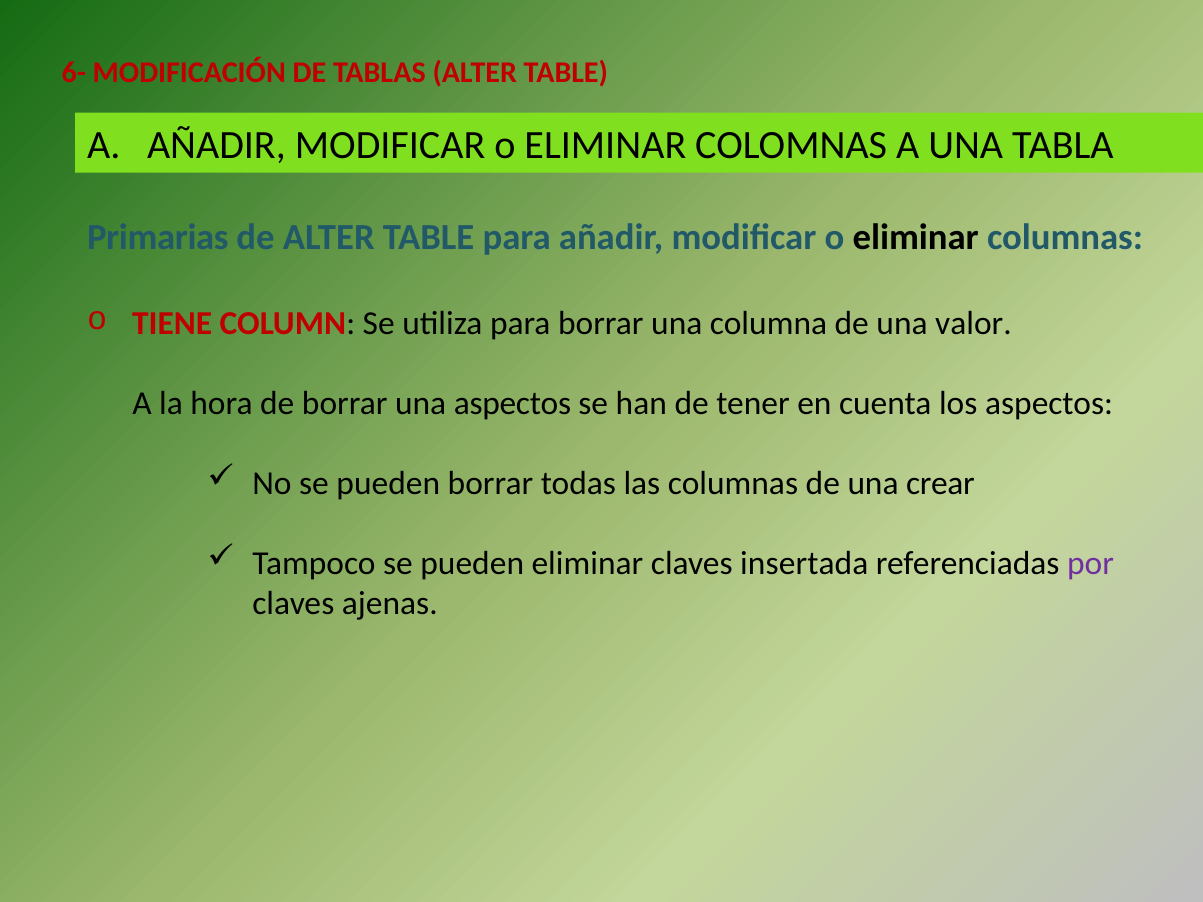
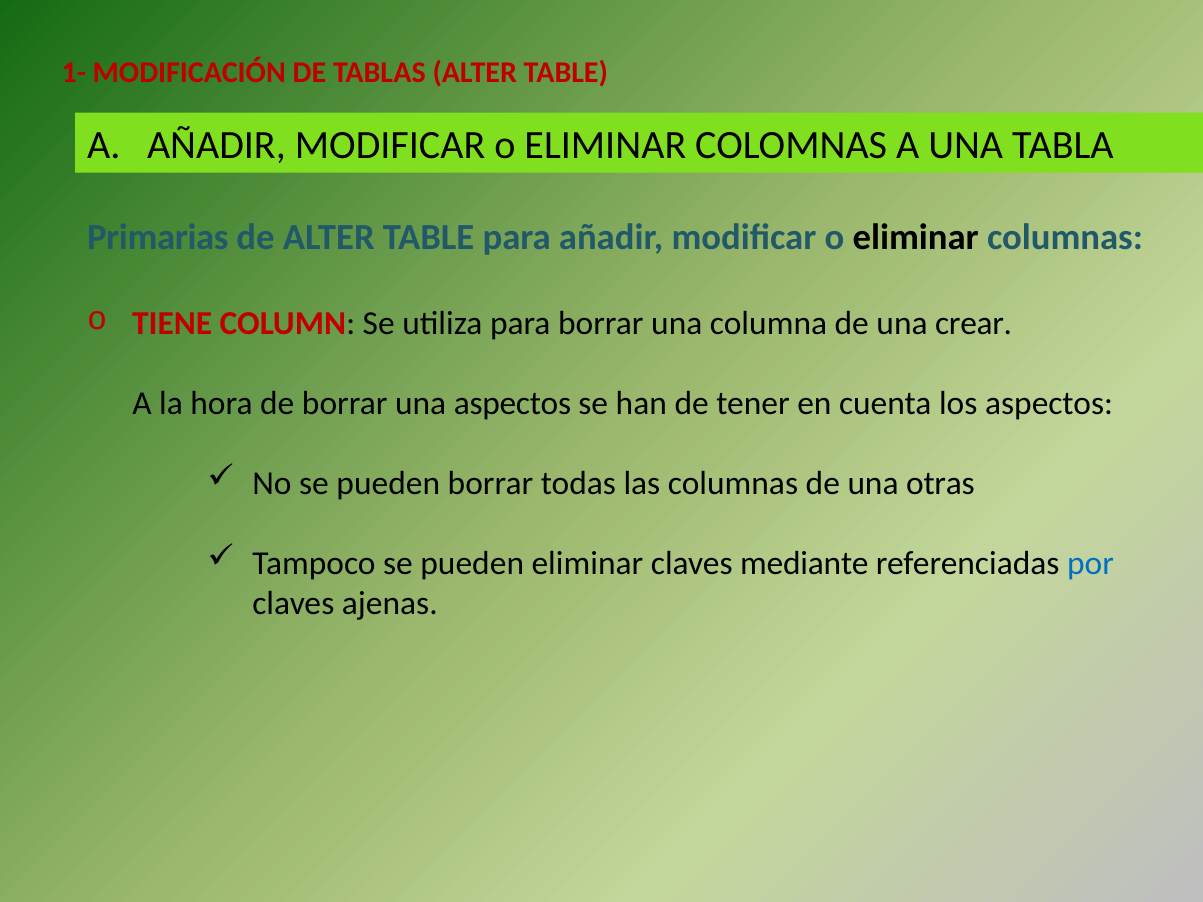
6-: 6- -> 1-
valor: valor -> crear
crear: crear -> otras
insertada: insertada -> mediante
por colour: purple -> blue
